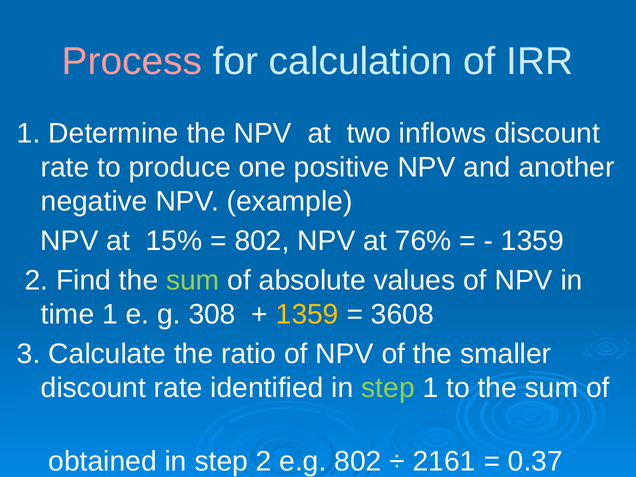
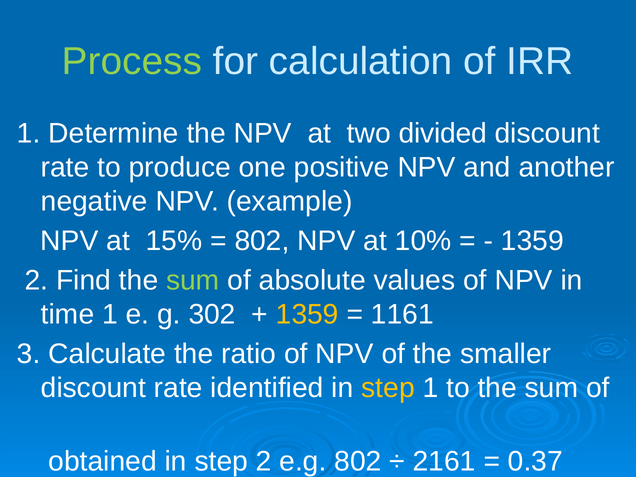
Process colour: pink -> light green
inflows: inflows -> divided
76%: 76% -> 10%
308: 308 -> 302
3608: 3608 -> 1161
step at (388, 388) colour: light green -> yellow
